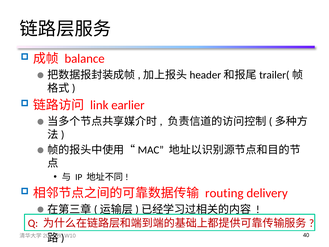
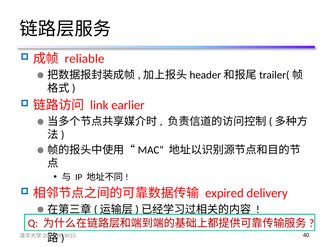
balance: balance -> reliable
routing: routing -> expired
